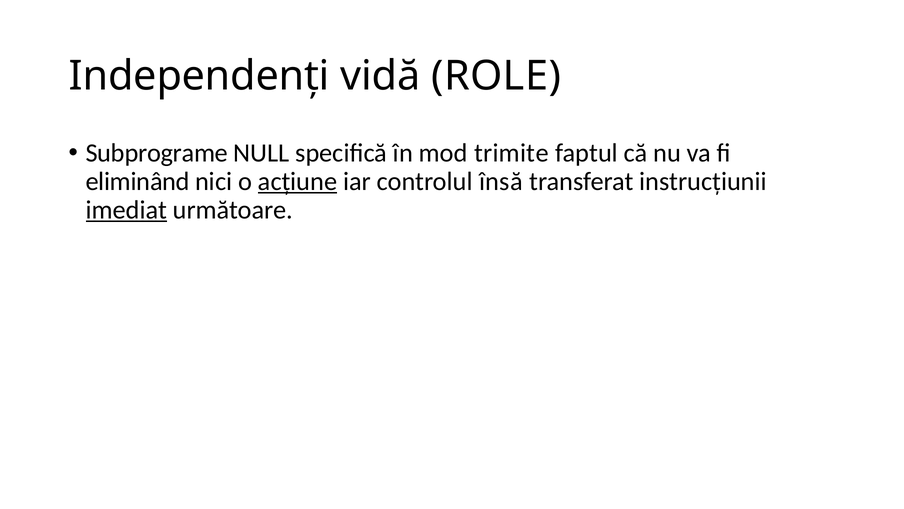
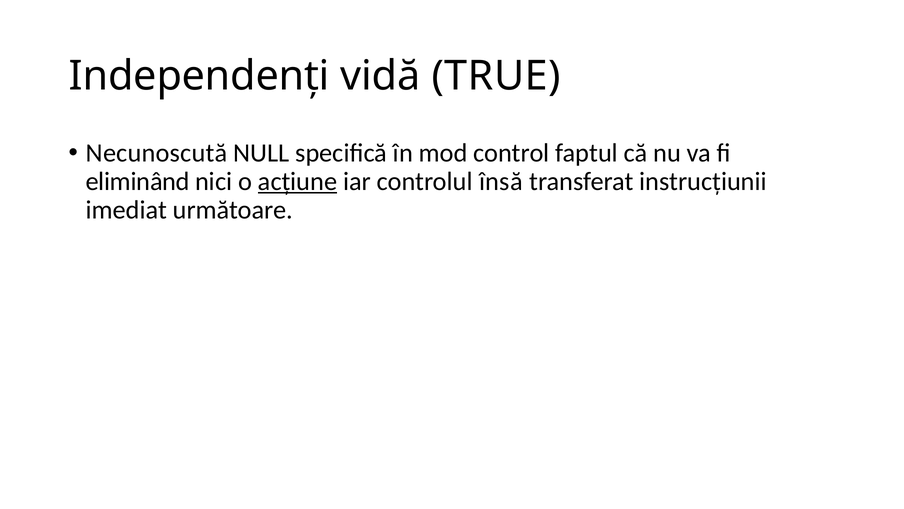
ROLE: ROLE -> TRUE
Subprograme: Subprograme -> Necunoscută
trimite: trimite -> control
imediat underline: present -> none
